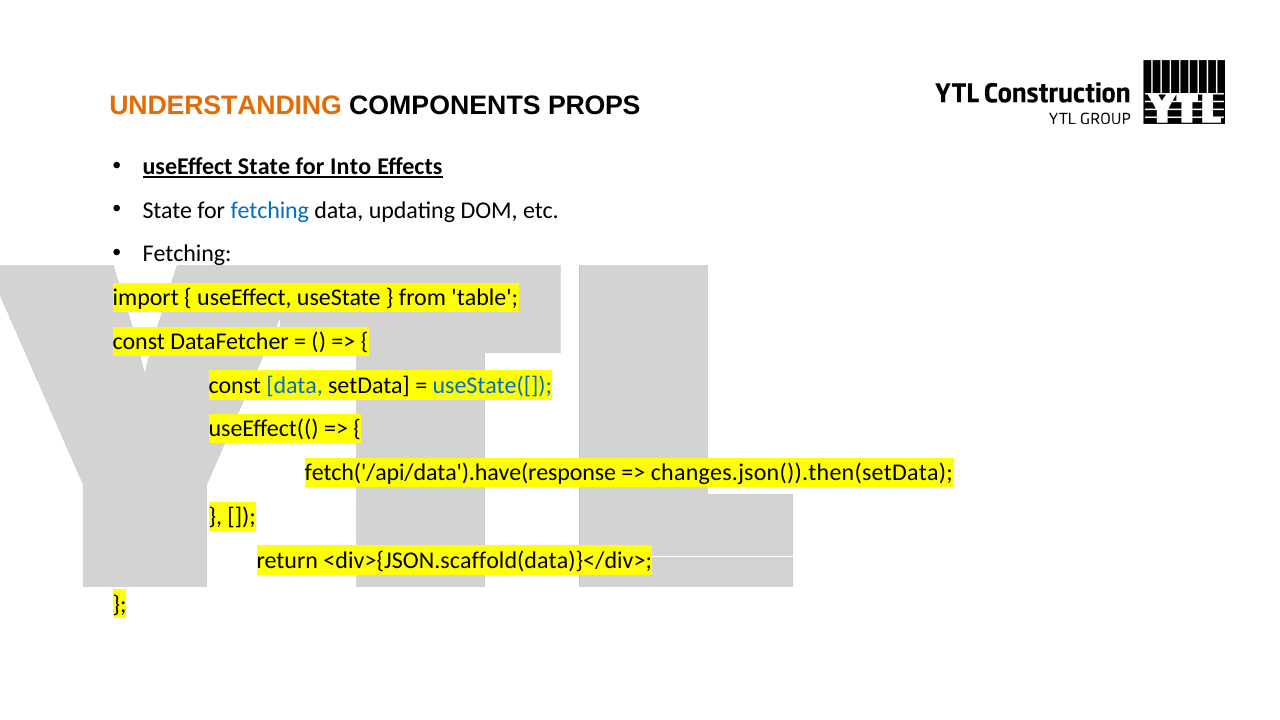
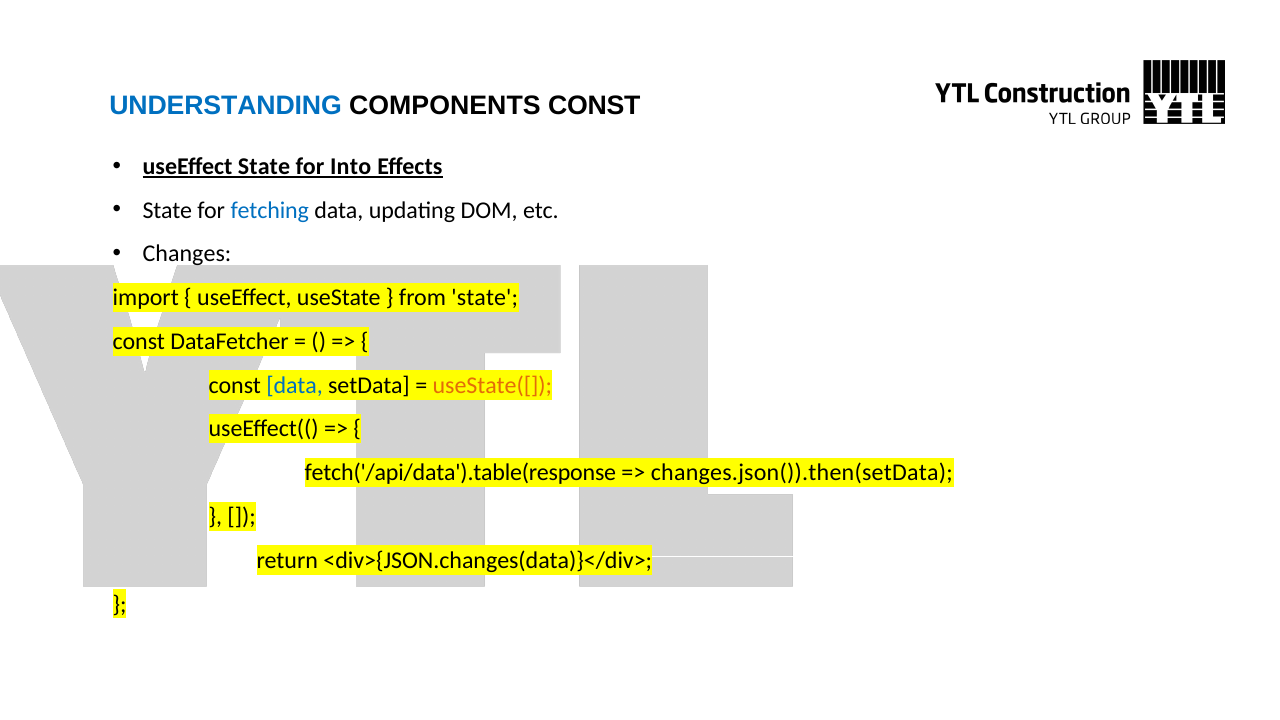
UNDERSTANDING colour: orange -> blue
COMPONENTS PROPS: PROPS -> CONST
Fetching at (187, 254): Fetching -> Changes
from table: table -> state
useState([ colour: blue -> orange
fetch('/api/data').have(response: fetch('/api/data').have(response -> fetch('/api/data').table(response
<div>{JSON.scaffold(data)}</div>: <div>{JSON.scaffold(data)}</div> -> <div>{JSON.changes(data)}</div>
